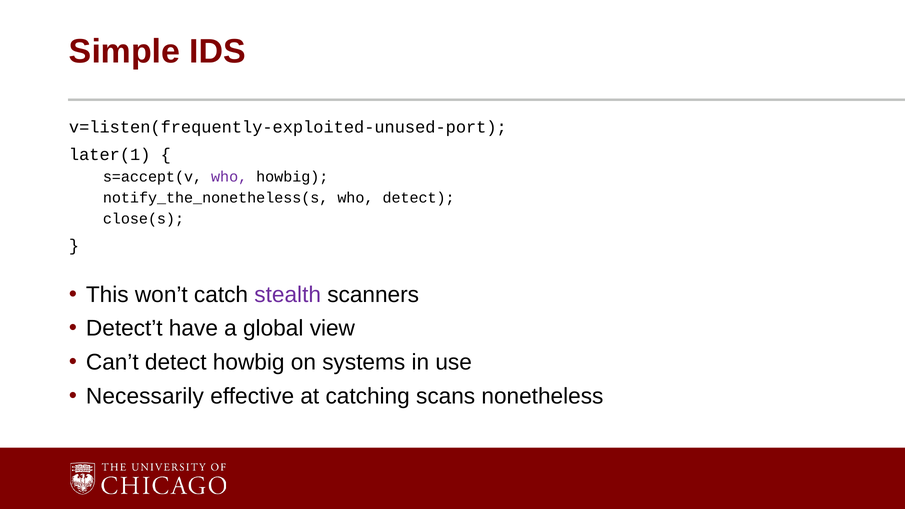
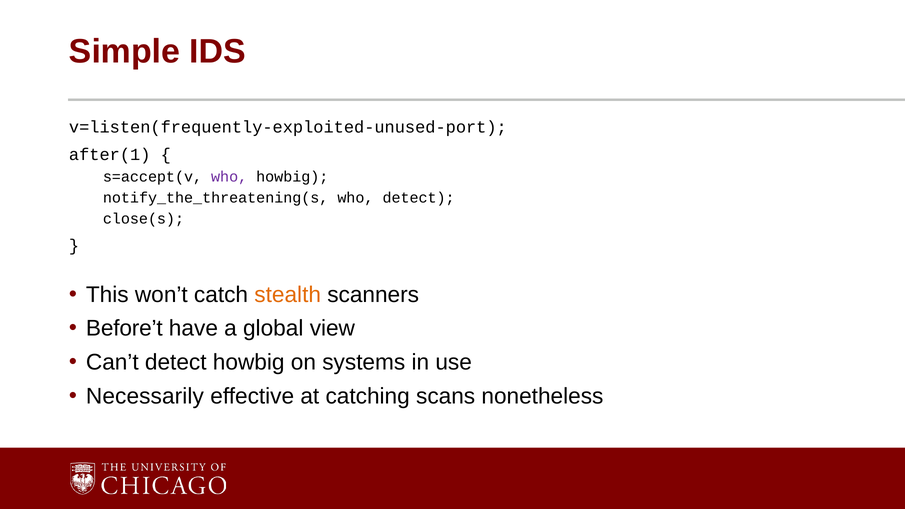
later(1: later(1 -> after(1
notify_the_nonetheless(s: notify_the_nonetheless(s -> notify_the_threatening(s
stealth colour: purple -> orange
Detect’t: Detect’t -> Before’t
